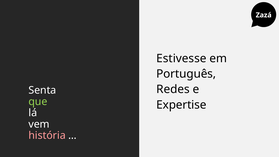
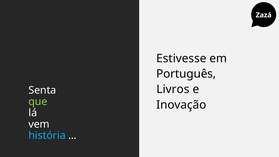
Redes: Redes -> Livros
Expertise: Expertise -> Inovação
história colour: pink -> light blue
